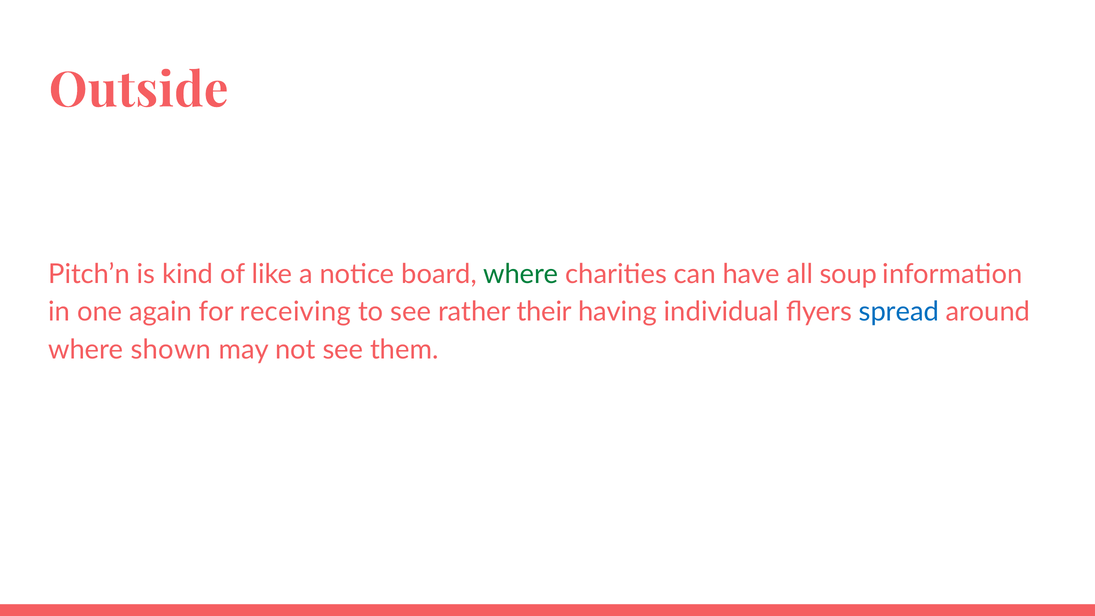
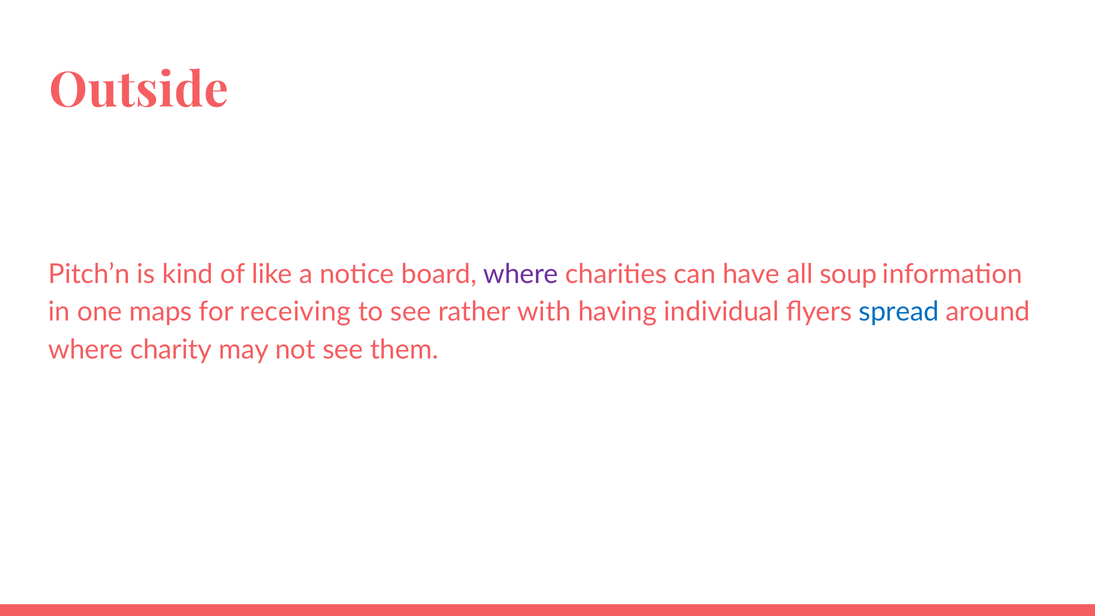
where at (521, 274) colour: green -> purple
again: again -> maps
their: their -> with
shown: shown -> charity
